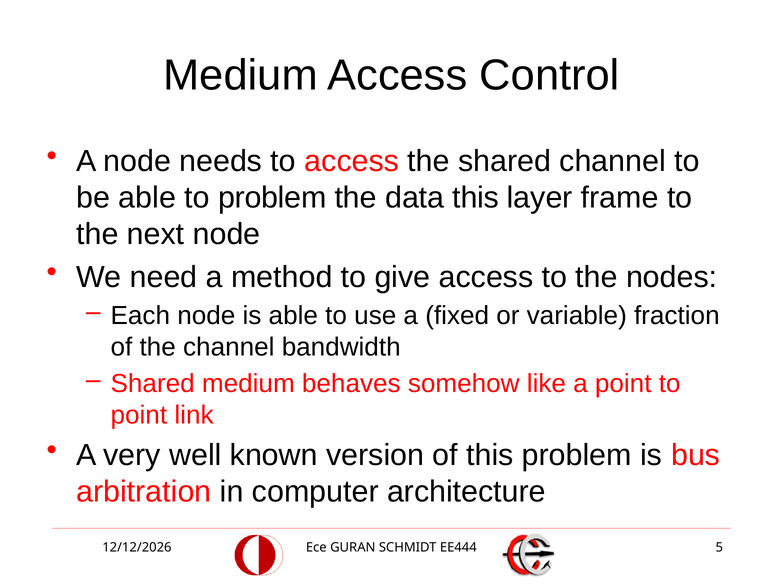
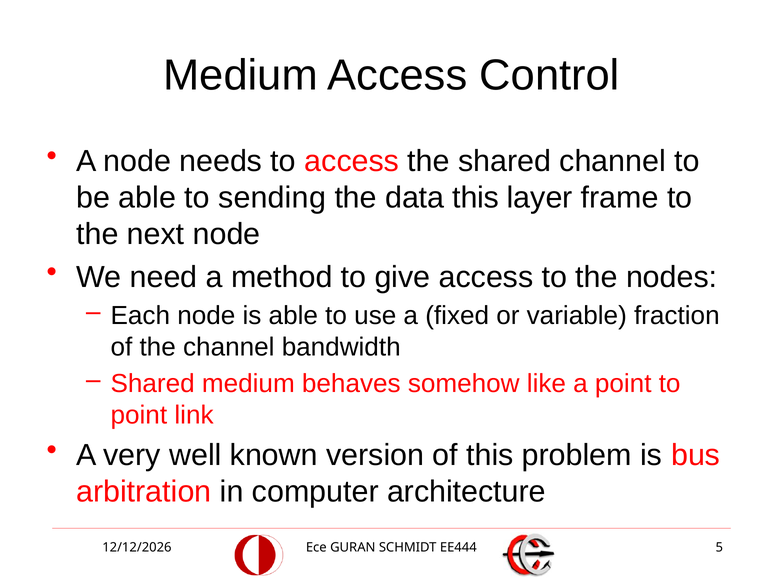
to problem: problem -> sending
